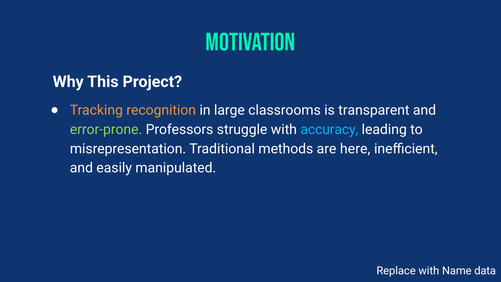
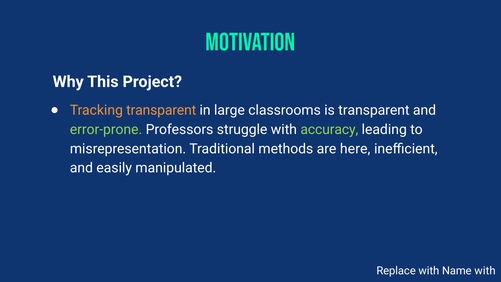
Tracking recognition: recognition -> transparent
accuracy colour: light blue -> light green
Name data: data -> with
